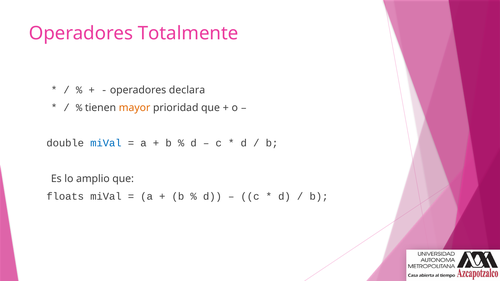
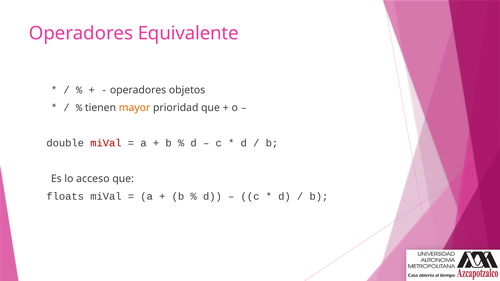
Totalmente: Totalmente -> Equivalente
declara: declara -> objetos
miVal at (106, 143) colour: blue -> red
amplio: amplio -> acceso
